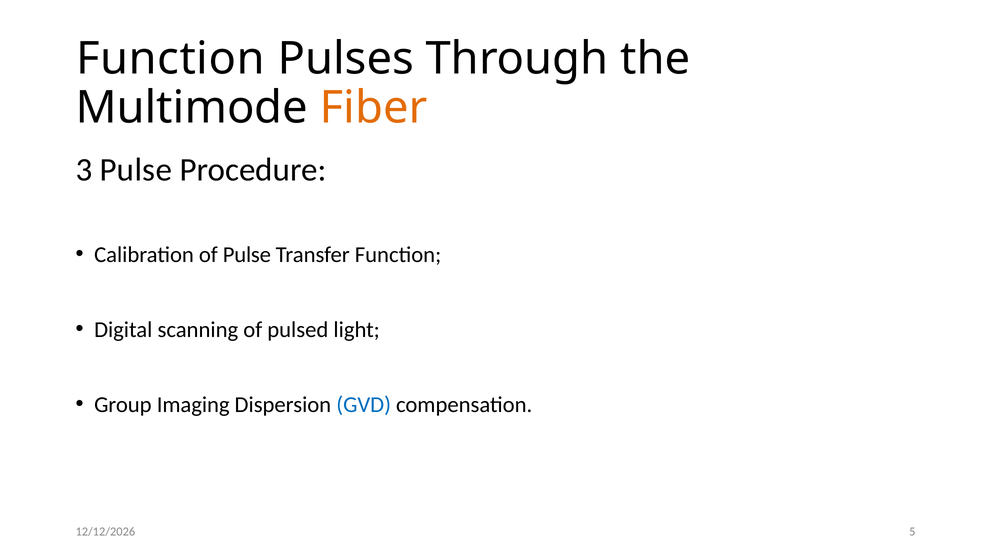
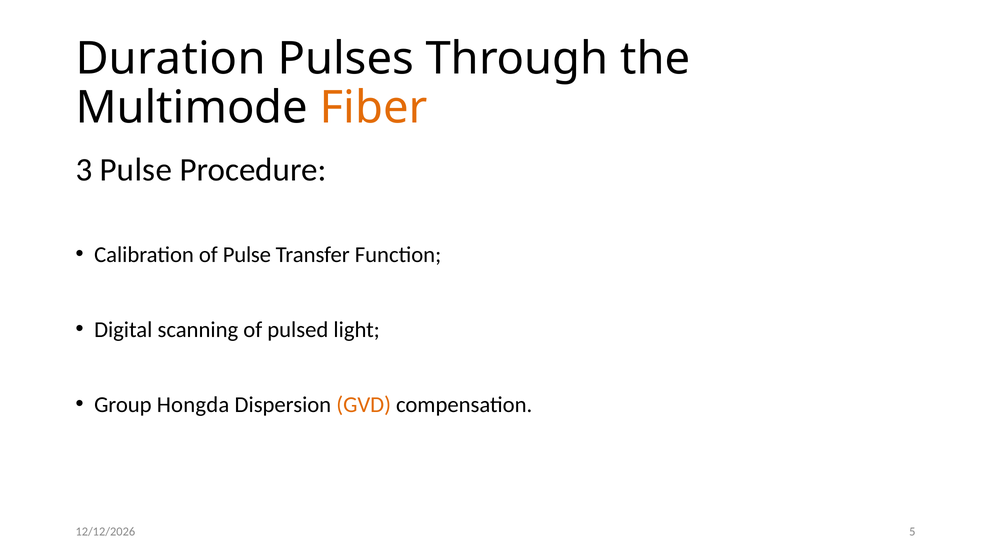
Function at (170, 59): Function -> Duration
Imaging: Imaging -> Hongda
GVD colour: blue -> orange
